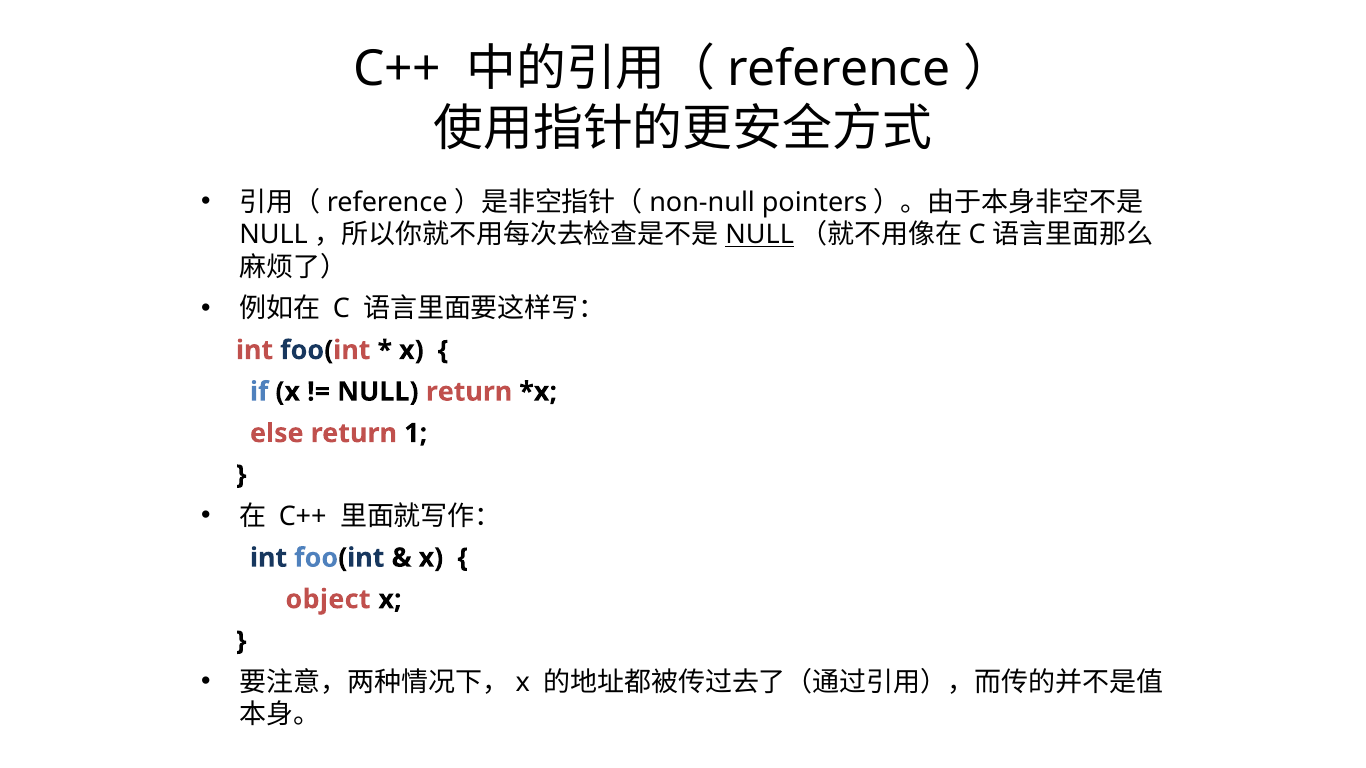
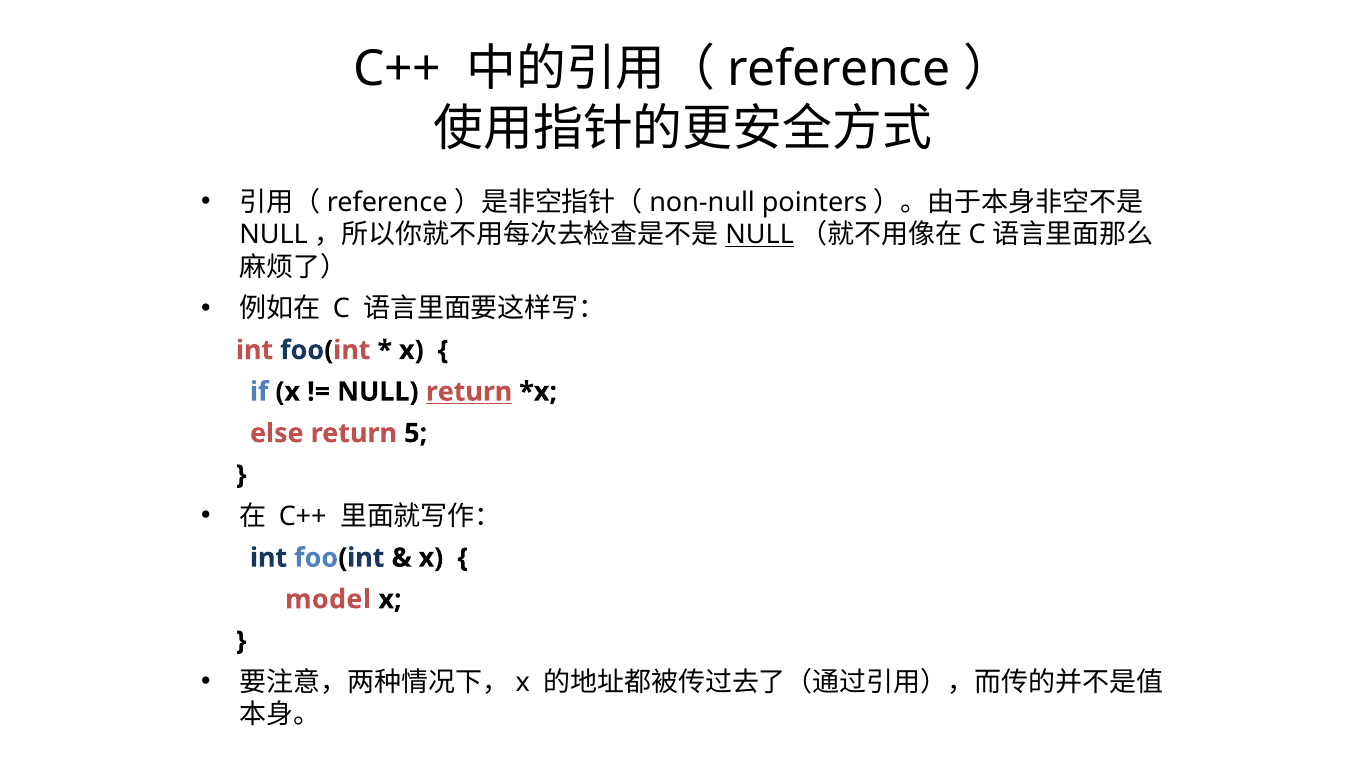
return at (469, 392) underline: none -> present
1: 1 -> 5
object: object -> model
